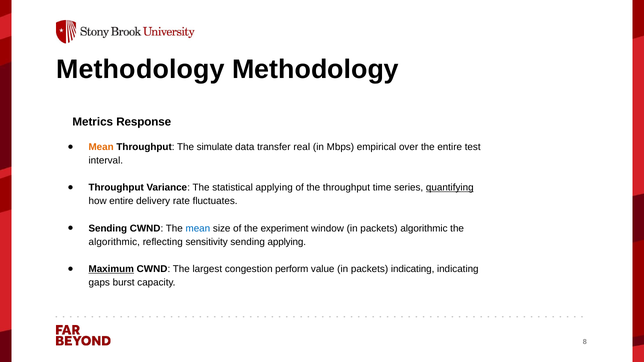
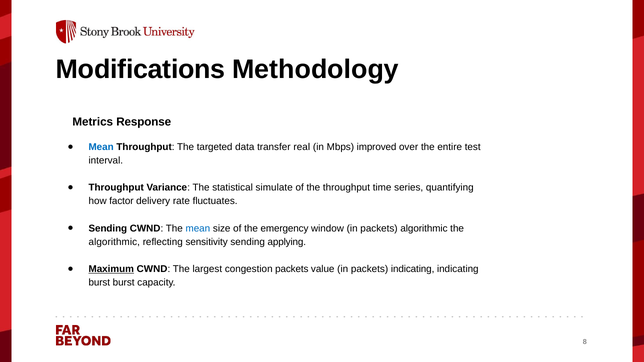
Methodology at (140, 69): Methodology -> Modifications
Mean at (101, 147) colour: orange -> blue
simulate: simulate -> targeted
empirical: empirical -> improved
statistical applying: applying -> simulate
quantifying underline: present -> none
how entire: entire -> factor
experiment: experiment -> emergency
congestion perform: perform -> packets
gaps at (99, 283): gaps -> burst
